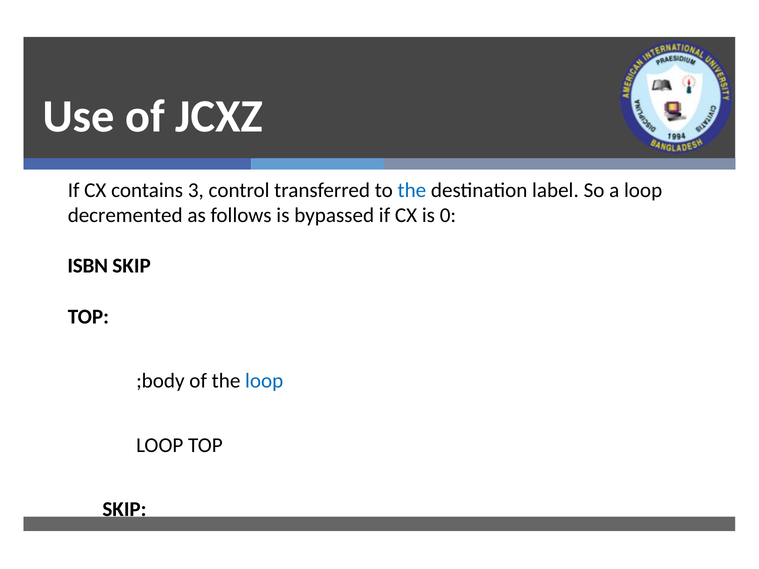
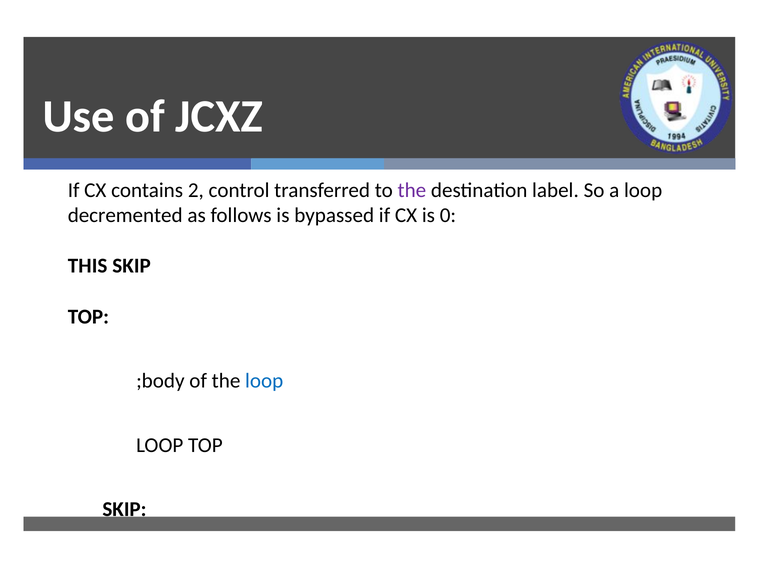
3: 3 -> 2
the at (412, 190) colour: blue -> purple
ISBN: ISBN -> THIS
